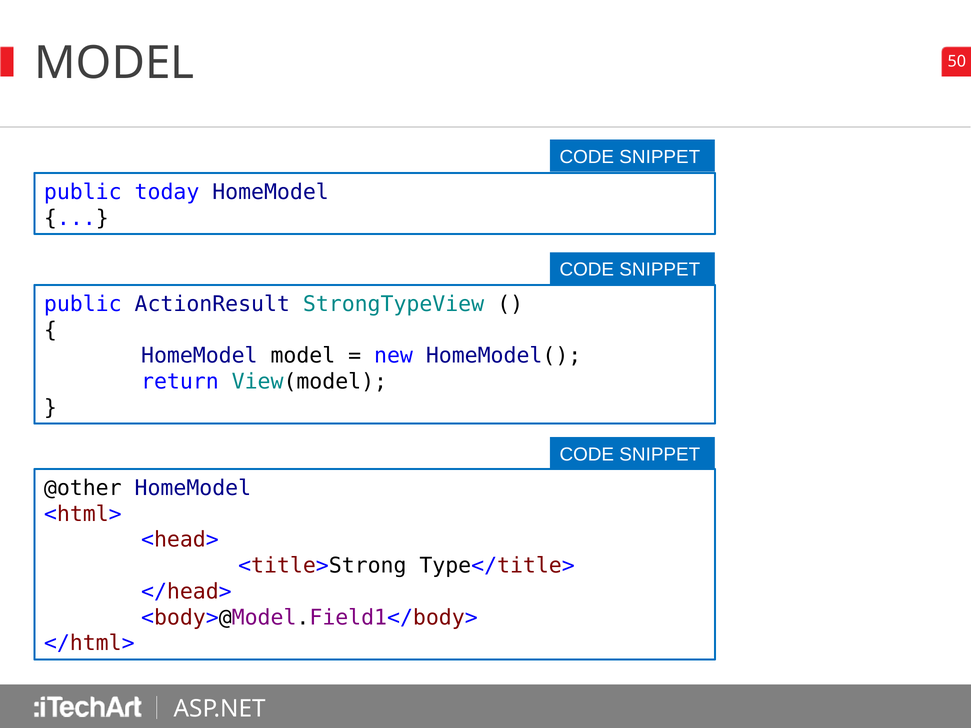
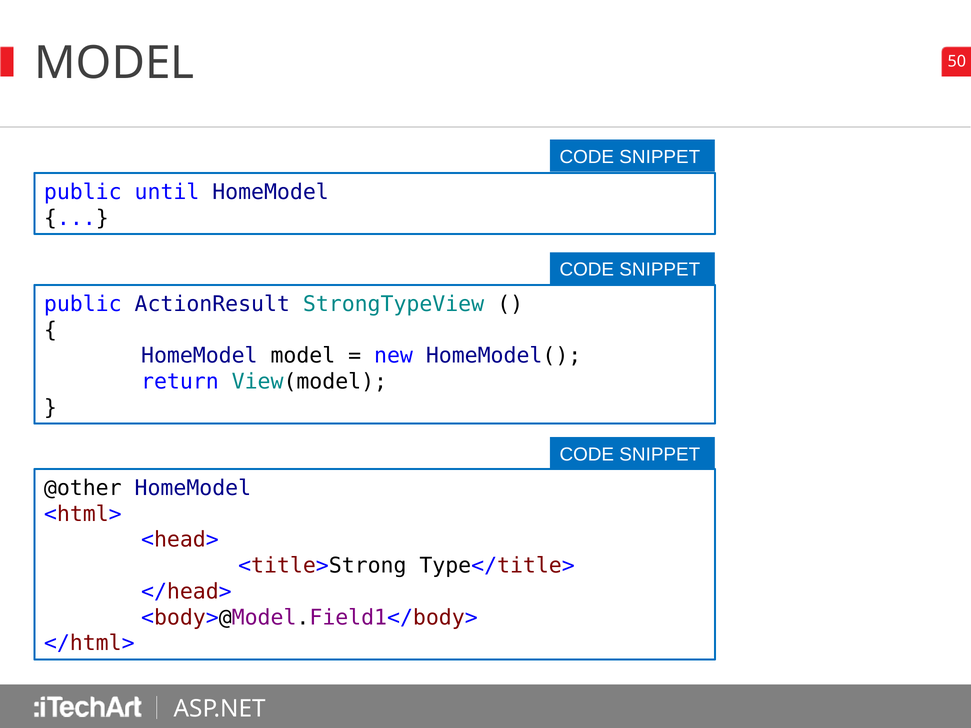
today: today -> until
